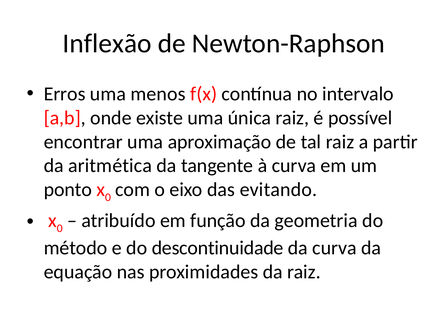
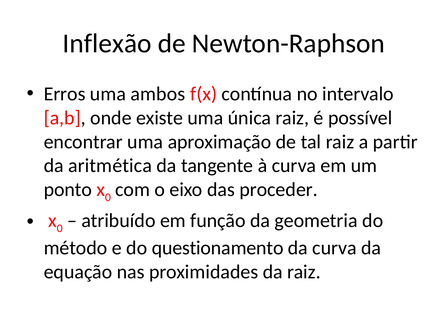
menos: menos -> ambos
evitando: evitando -> proceder
descontinuidade: descontinuidade -> questionamento
